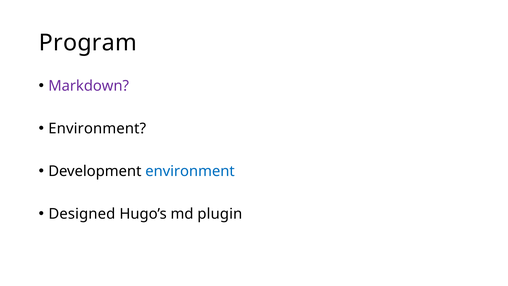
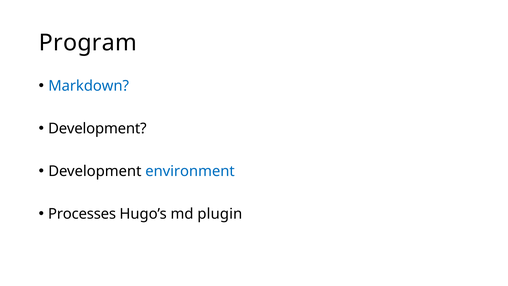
Markdown colour: purple -> blue
Environment at (97, 128): Environment -> Development
Designed: Designed -> Processes
